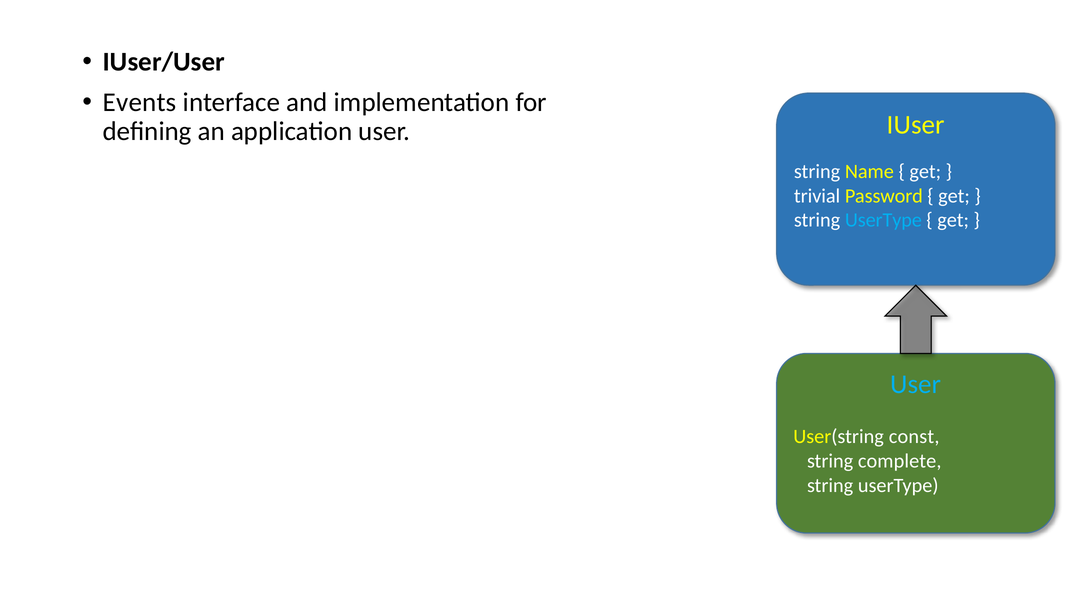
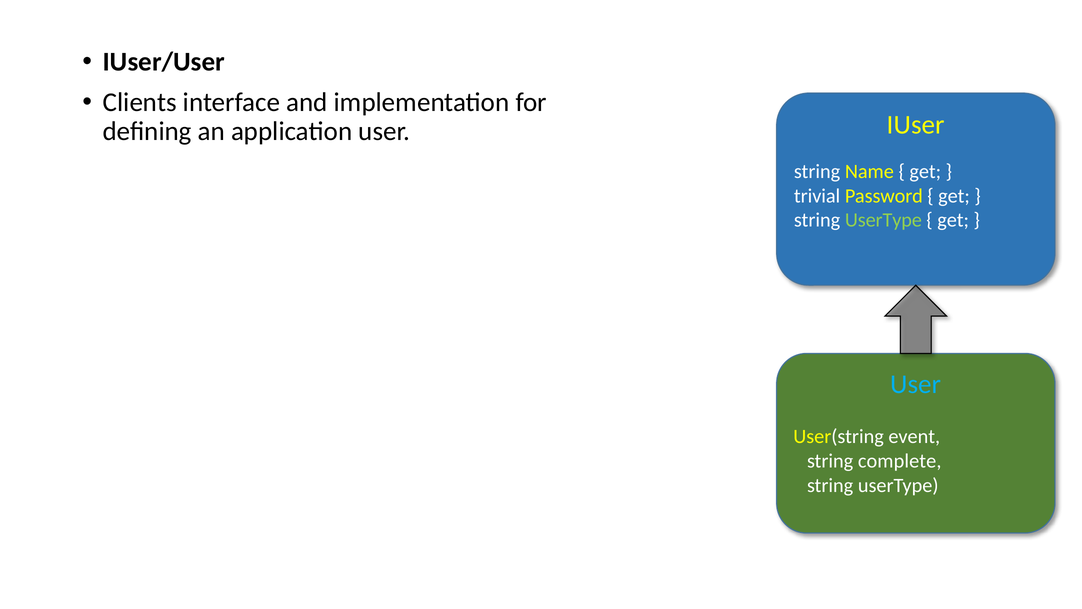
Events: Events -> Clients
UserType at (883, 220) colour: light blue -> light green
const: const -> event
